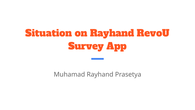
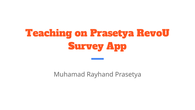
Situation: Situation -> Teaching
on Rayhand: Rayhand -> Prasetya
